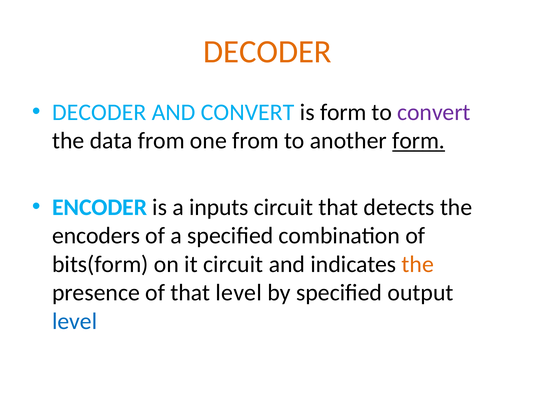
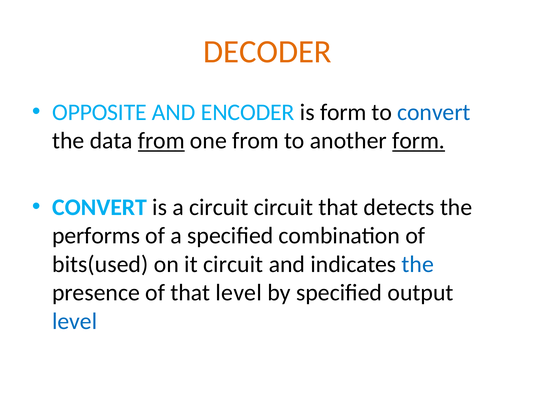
DECODER at (99, 112): DECODER -> OPPOSITE
AND CONVERT: CONVERT -> ENCODER
convert at (434, 112) colour: purple -> blue
from at (161, 141) underline: none -> present
ENCODER at (100, 207): ENCODER -> CONVERT
a inputs: inputs -> circuit
encoders: encoders -> performs
bits(form: bits(form -> bits(used
the at (418, 264) colour: orange -> blue
